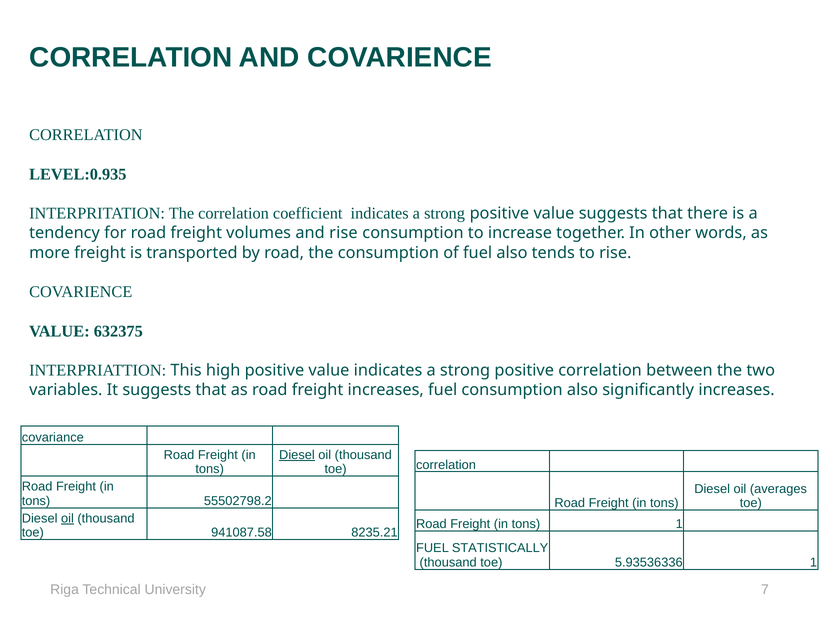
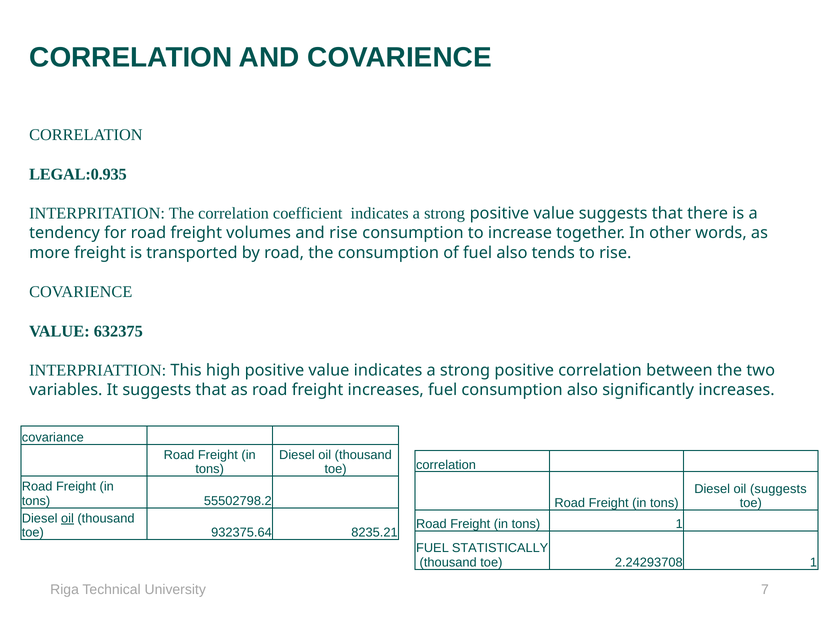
LEVEL:0.935: LEVEL:0.935 -> LEGAL:0.935
Diesel at (297, 454) underline: present -> none
oil averages: averages -> suggests
941087.58: 941087.58 -> 932375.64
5.93536336: 5.93536336 -> 2.24293708
